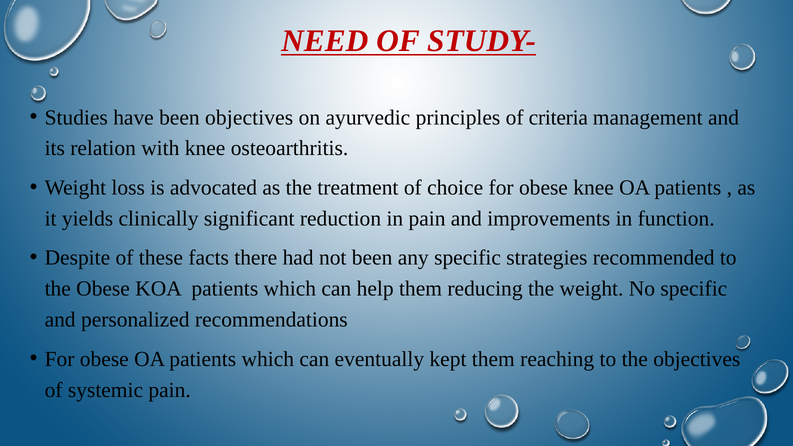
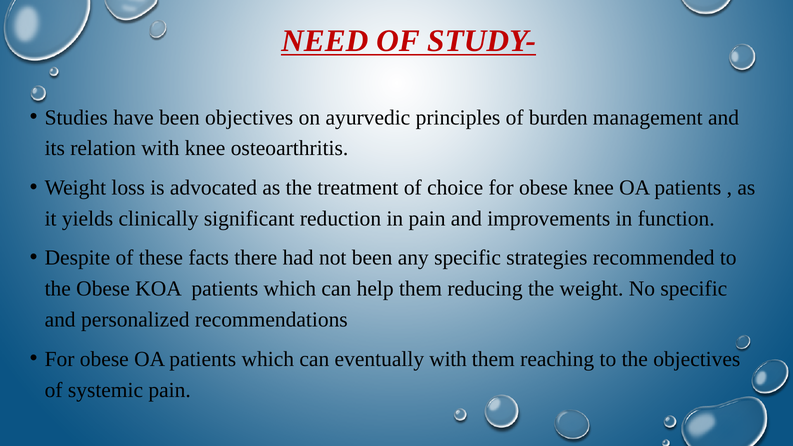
criteria: criteria -> burden
eventually kept: kept -> with
